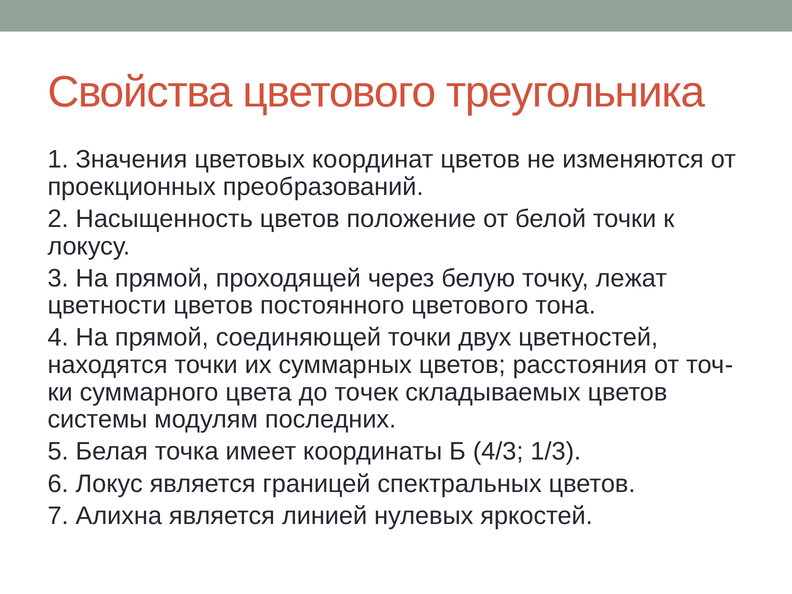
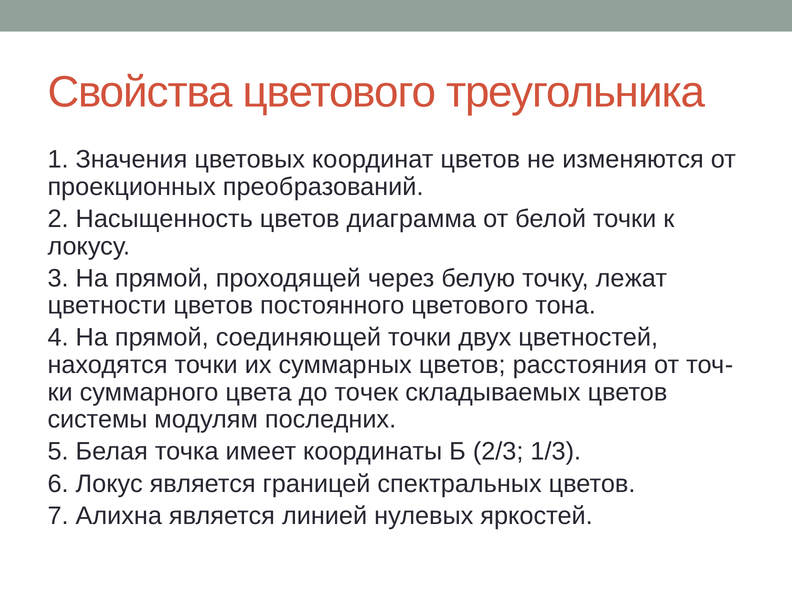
положение: положение -> диаграмма
4/3: 4/3 -> 2/3
